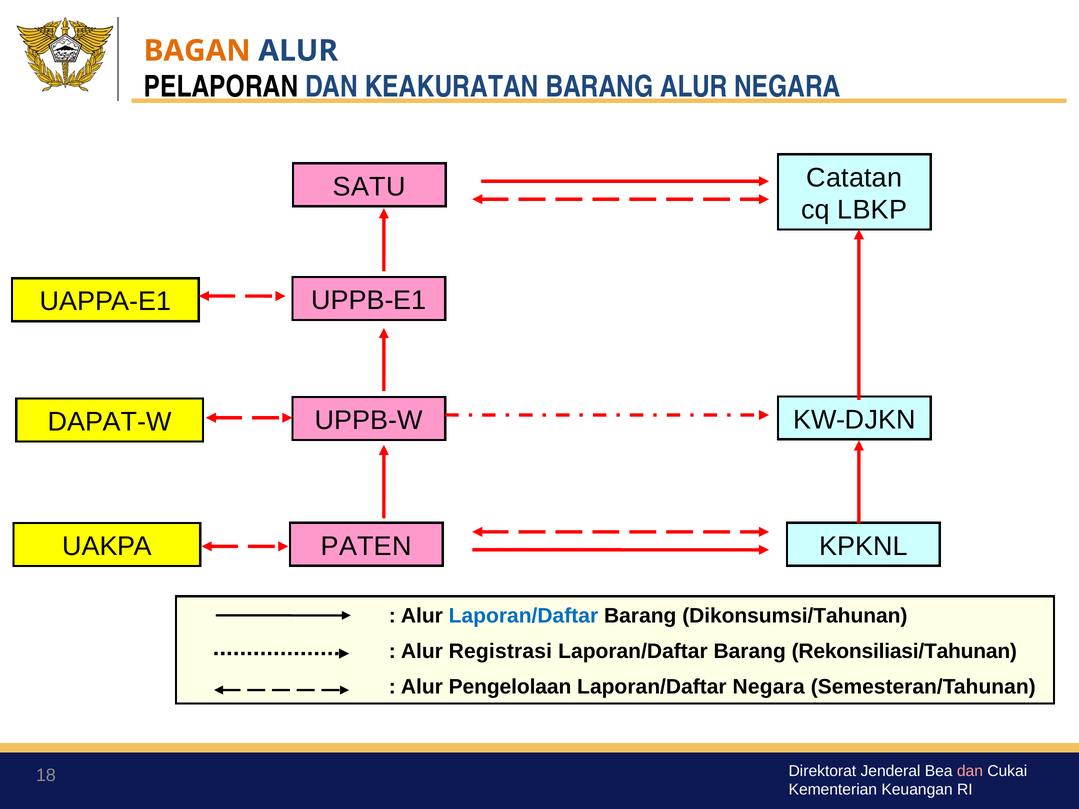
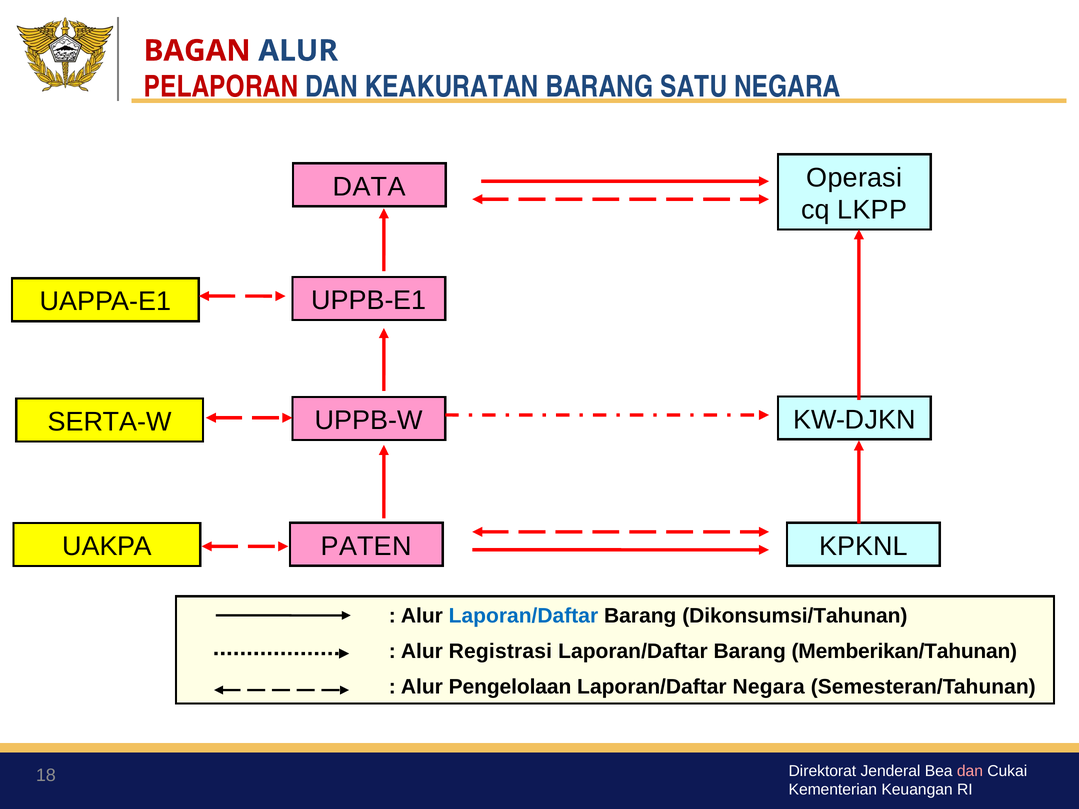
BAGAN colour: orange -> red
PELAPORAN colour: black -> red
BARANG ALUR: ALUR -> SATU
Catatan: Catatan -> Operasi
SATU: SATU -> DATA
LBKP: LBKP -> LKPP
DAPAT-W: DAPAT-W -> SERTA-W
Rekonsiliasi/Tahunan: Rekonsiliasi/Tahunan -> Memberikan/Tahunan
